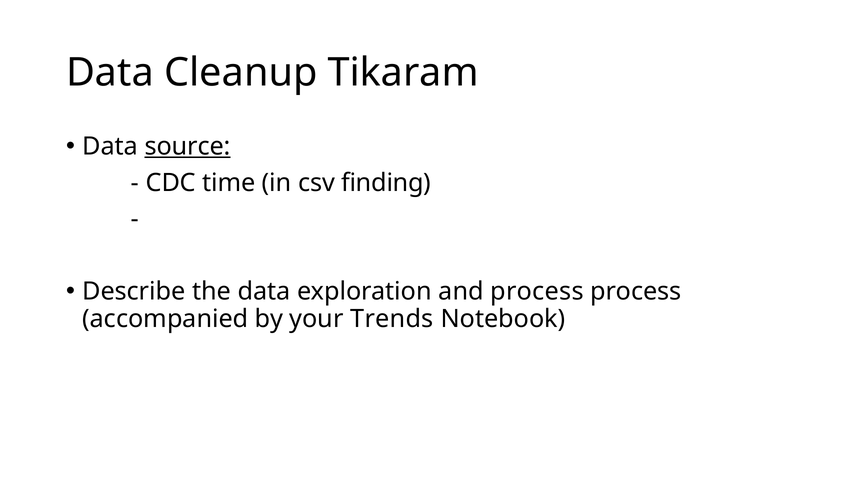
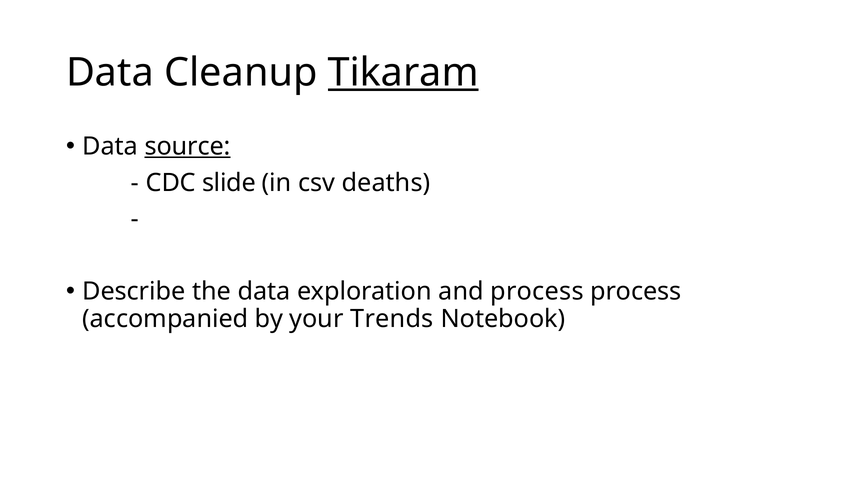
Tikaram underline: none -> present
time: time -> slide
finding: finding -> deaths
